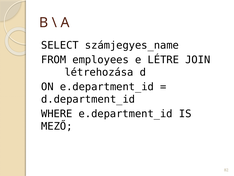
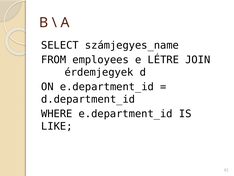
létrehozása: létrehozása -> érdemjegyek
MEZŐ: MEZŐ -> LIKE
